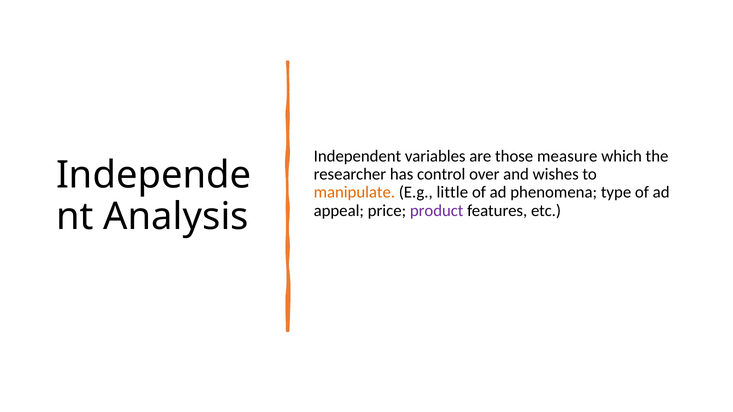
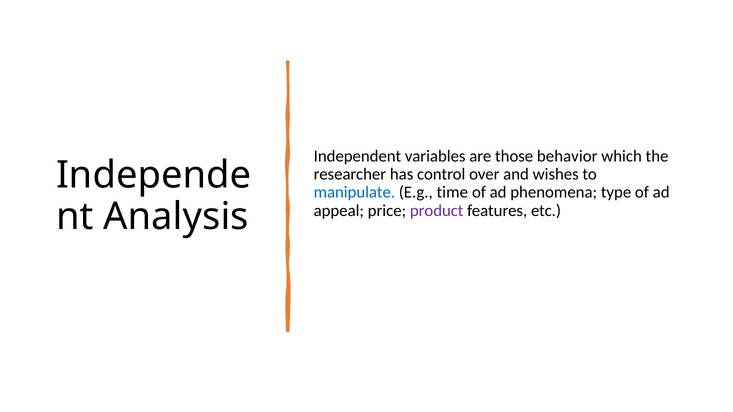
measure: measure -> behavior
manipulate colour: orange -> blue
little: little -> time
